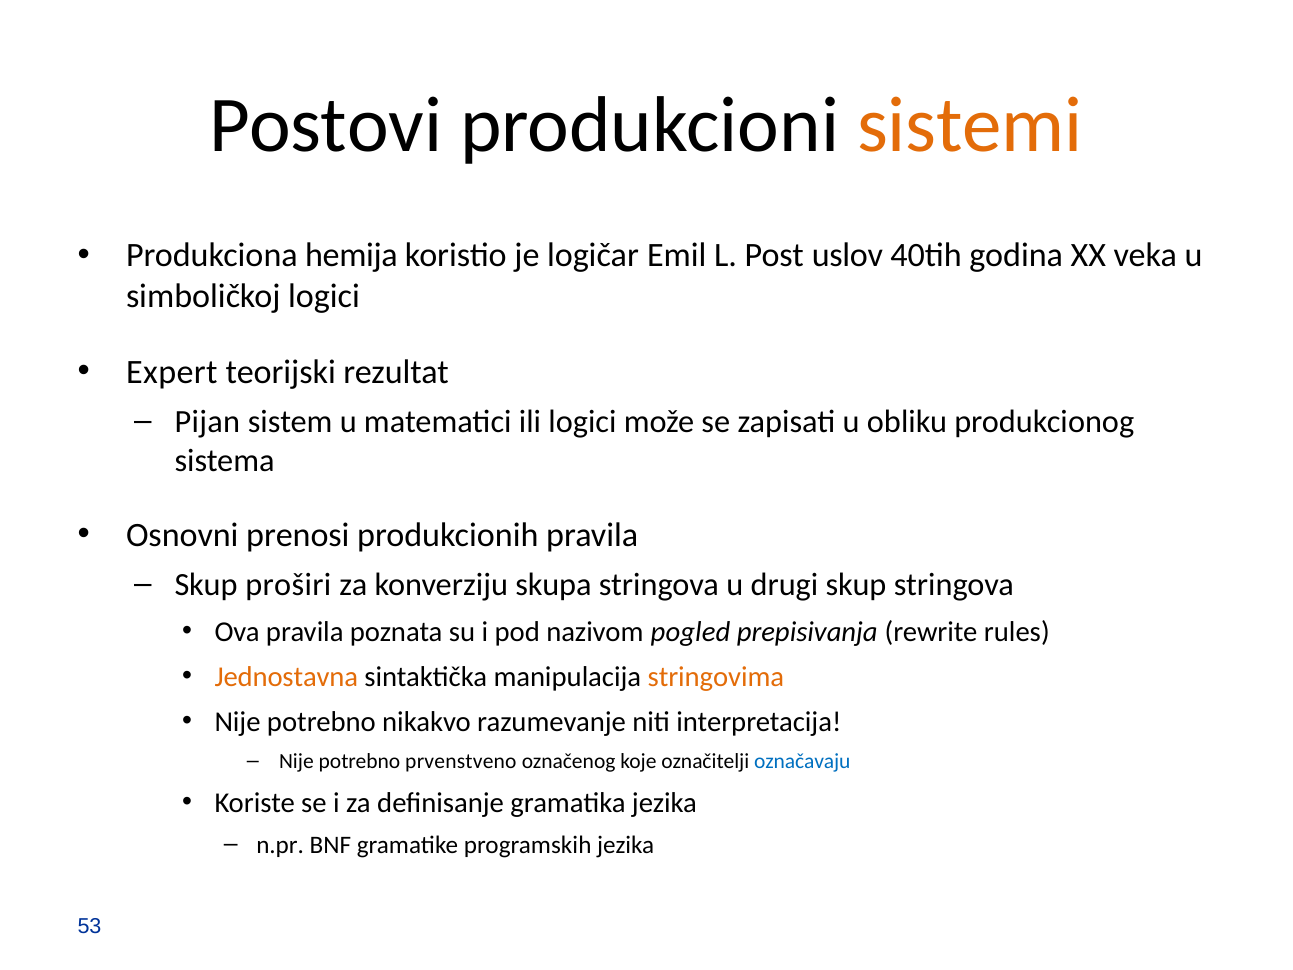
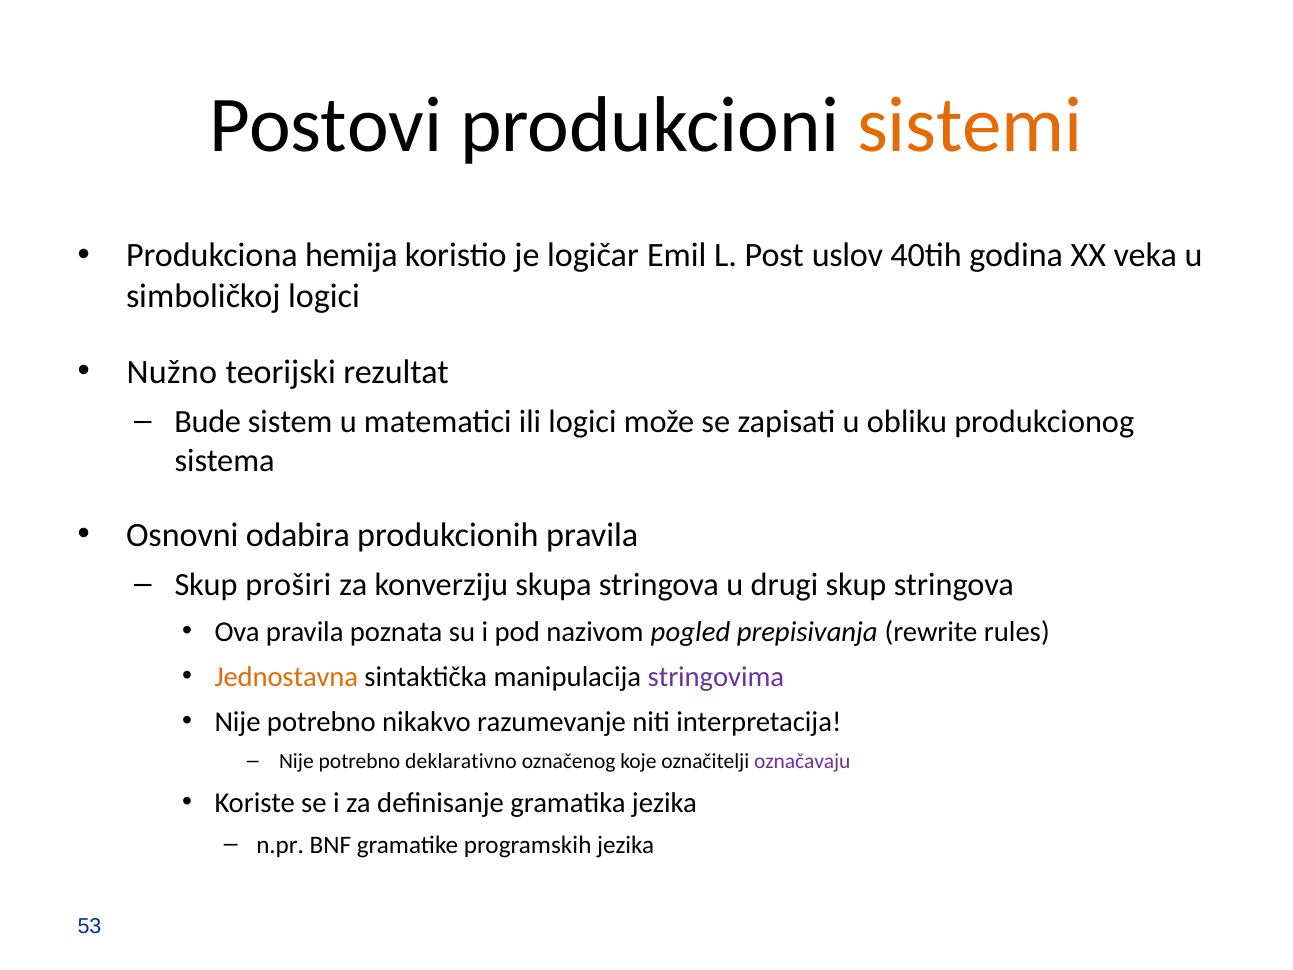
Expert: Expert -> Nužno
Pijan: Pijan -> Bude
prenosi: prenosi -> odabira
stringovima colour: orange -> purple
prvenstveno: prvenstveno -> deklarativno
označavaju colour: blue -> purple
